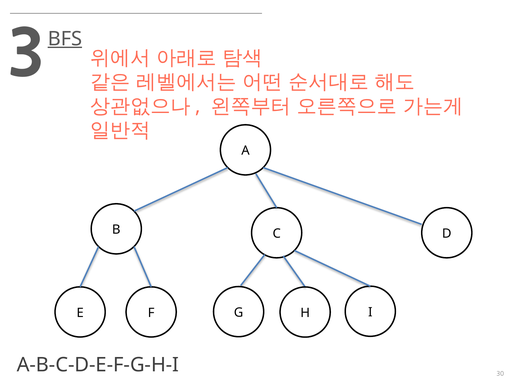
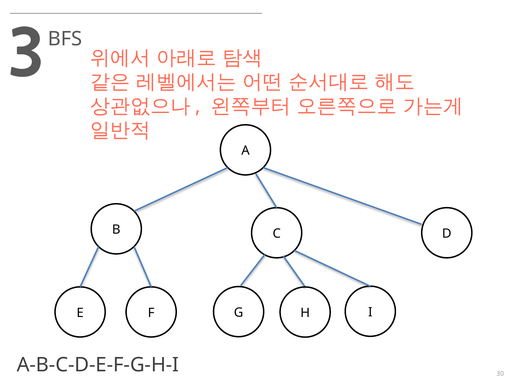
BFS underline: present -> none
